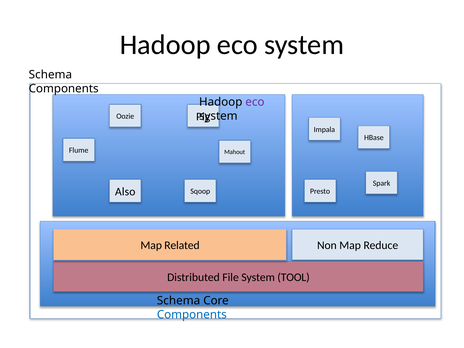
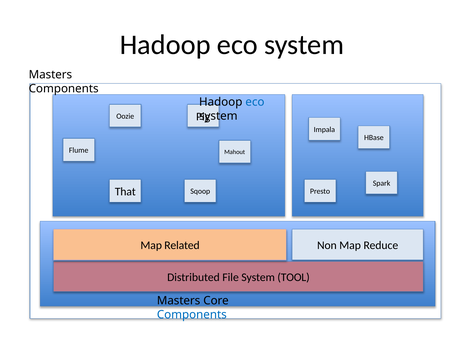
Schema at (50, 75): Schema -> Masters
eco at (255, 102) colour: purple -> blue
Also: Also -> That
Schema at (179, 301): Schema -> Masters
